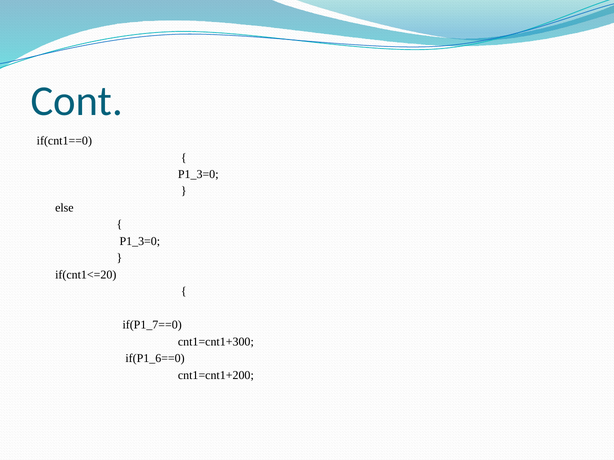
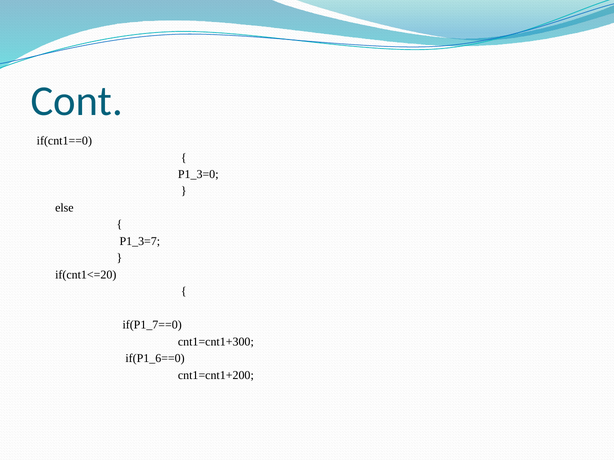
P1_3=0 at (140, 242): P1_3=0 -> P1_3=7
